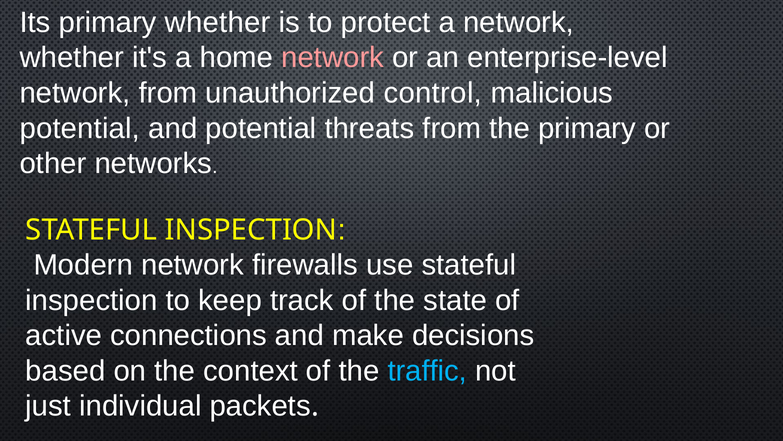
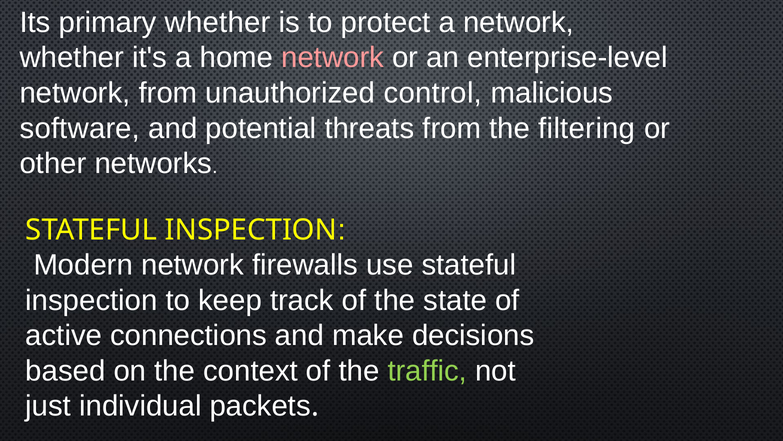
potential at (80, 128): potential -> software
the primary: primary -> filtering
traffic colour: light blue -> light green
